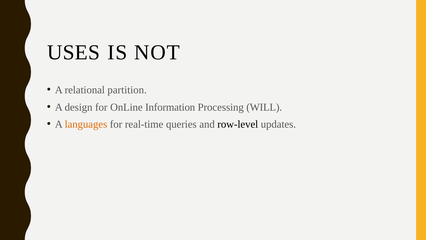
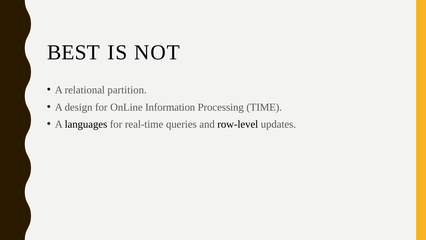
USES: USES -> BEST
WILL: WILL -> TIME
languages colour: orange -> black
